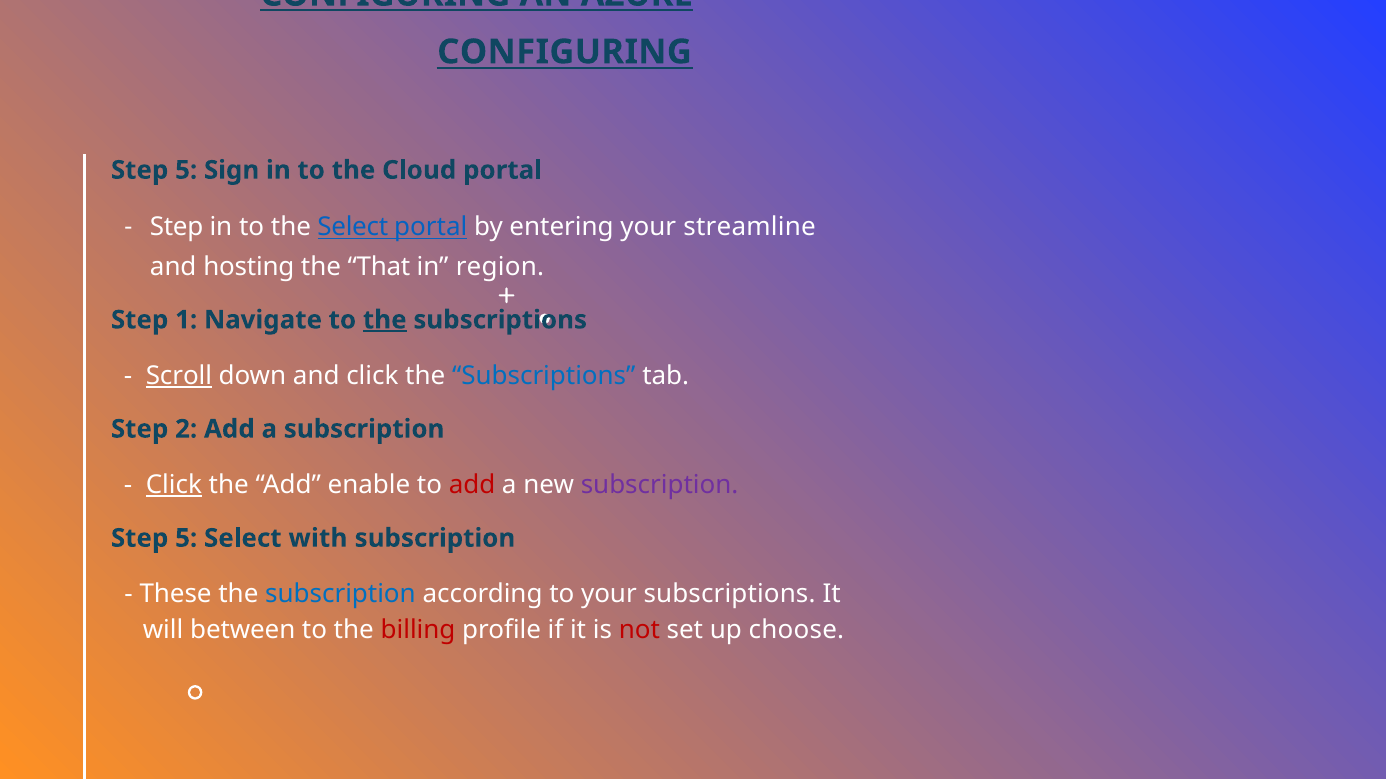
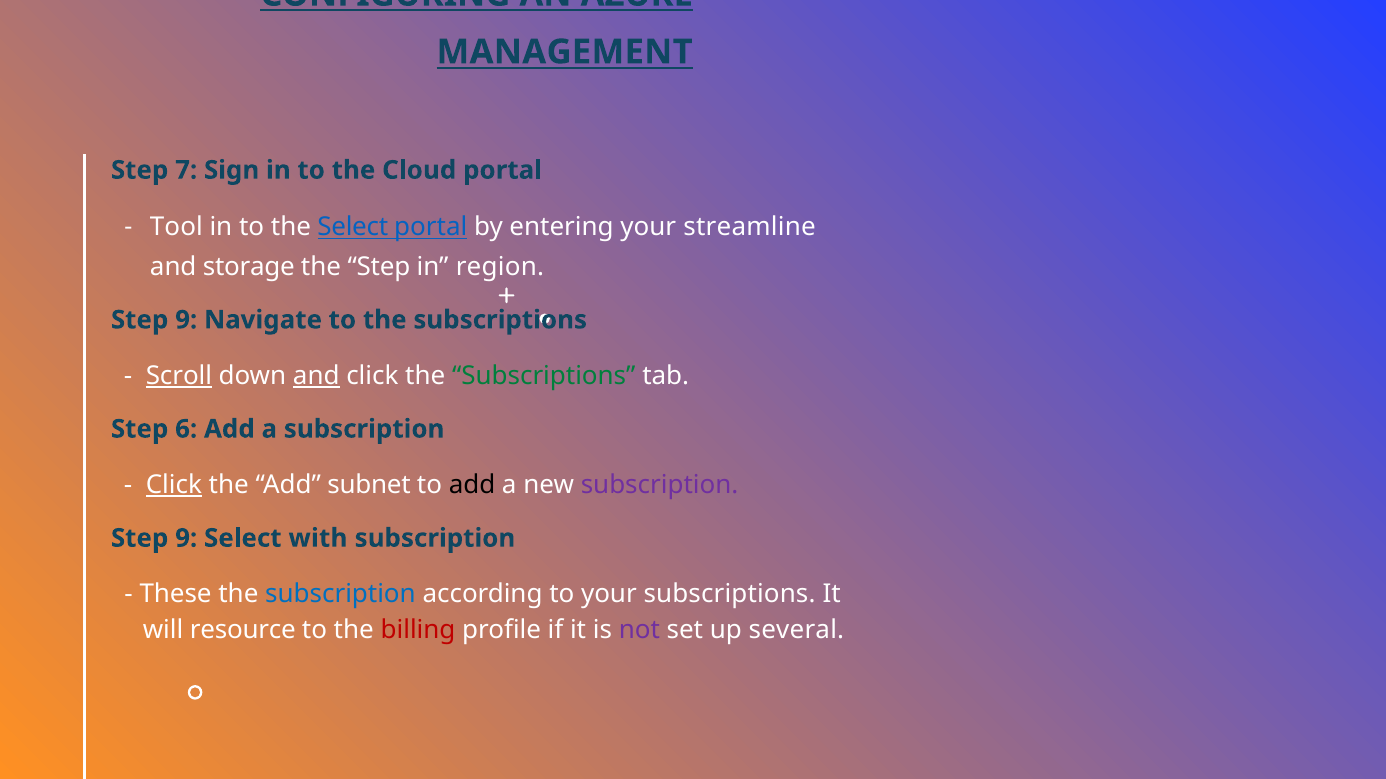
CONFIGURING at (565, 52): CONFIGURING -> MANAGEMENT
5 at (186, 170): 5 -> 7
Step at (177, 227): Step -> Tool
hosting: hosting -> storage
the That: That -> Step
1 at (186, 320): 1 -> 9
the at (385, 320) underline: present -> none
and at (316, 376) underline: none -> present
Subscriptions at (544, 376) colour: blue -> green
2: 2 -> 6
enable: enable -> subnet
add at (472, 485) colour: red -> black
5 at (186, 539): 5 -> 9
between: between -> resource
not colour: red -> purple
choose: choose -> several
